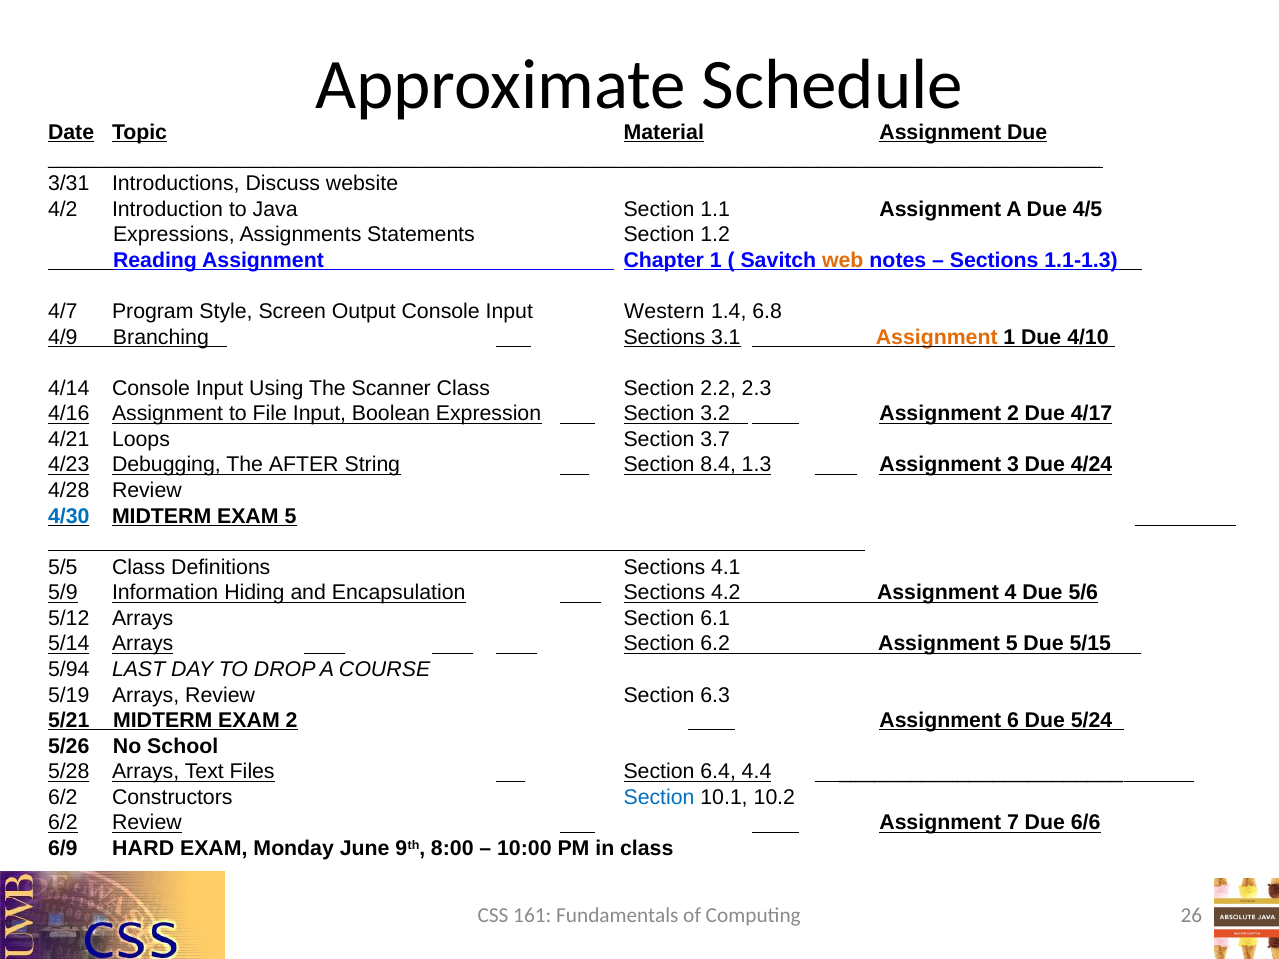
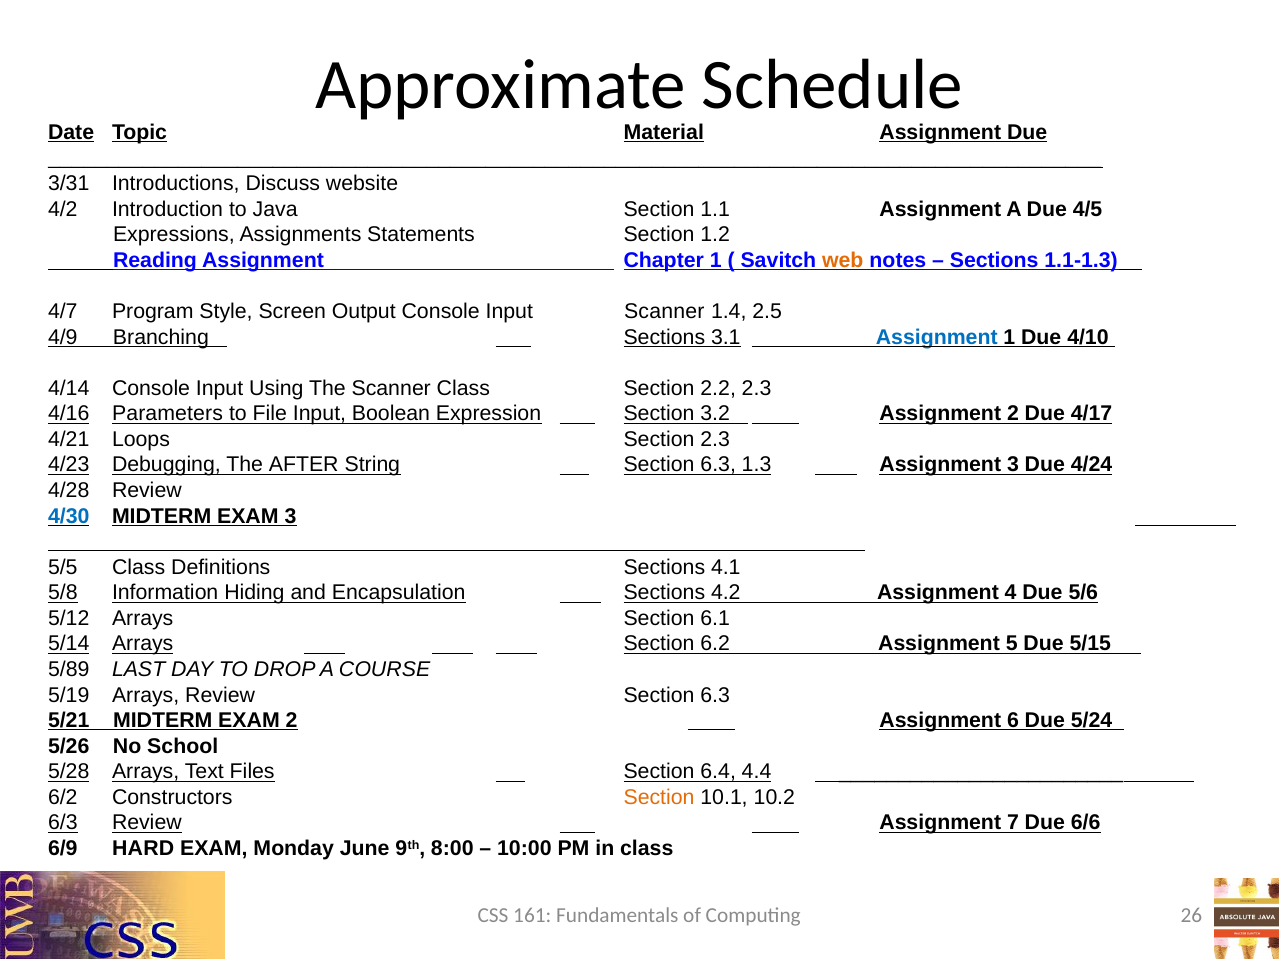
Input Western: Western -> Scanner
6.8: 6.8 -> 2.5
Assignment at (937, 337) colour: orange -> blue
4/16 Assignment: Assignment -> Parameters
Section 3.7: 3.7 -> 2.3
String Section 8.4: 8.4 -> 6.3
EXAM 5: 5 -> 3
5/9: 5/9 -> 5/8
5/94: 5/94 -> 5/89
Section at (659, 798) colour: blue -> orange
6/2 at (63, 823): 6/2 -> 6/3
